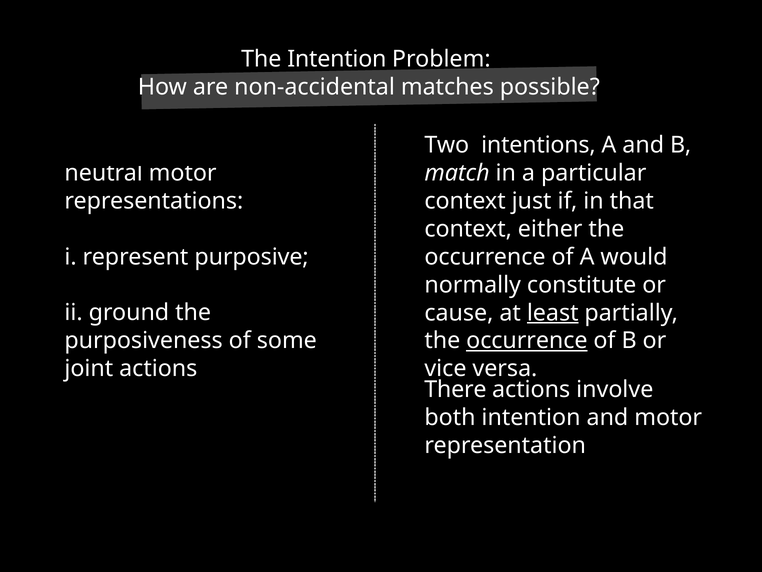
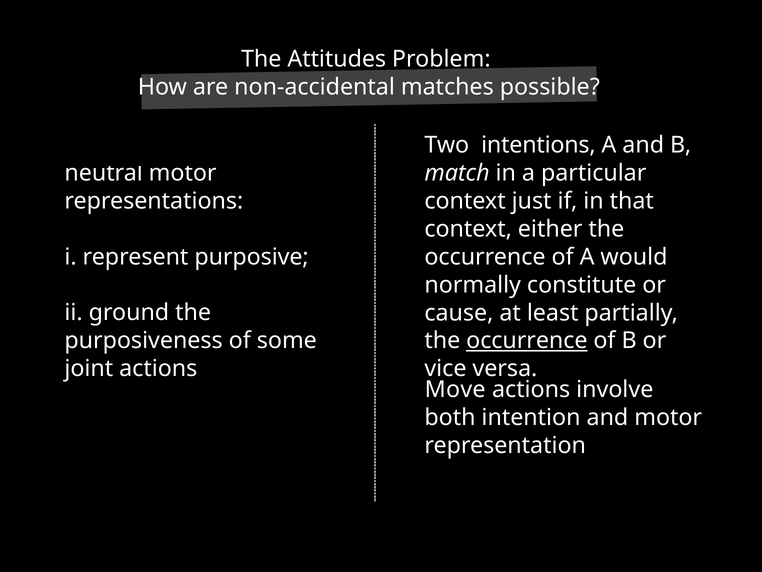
The Intention: Intention -> Attitudes
least underline: present -> none
There: There -> Move
